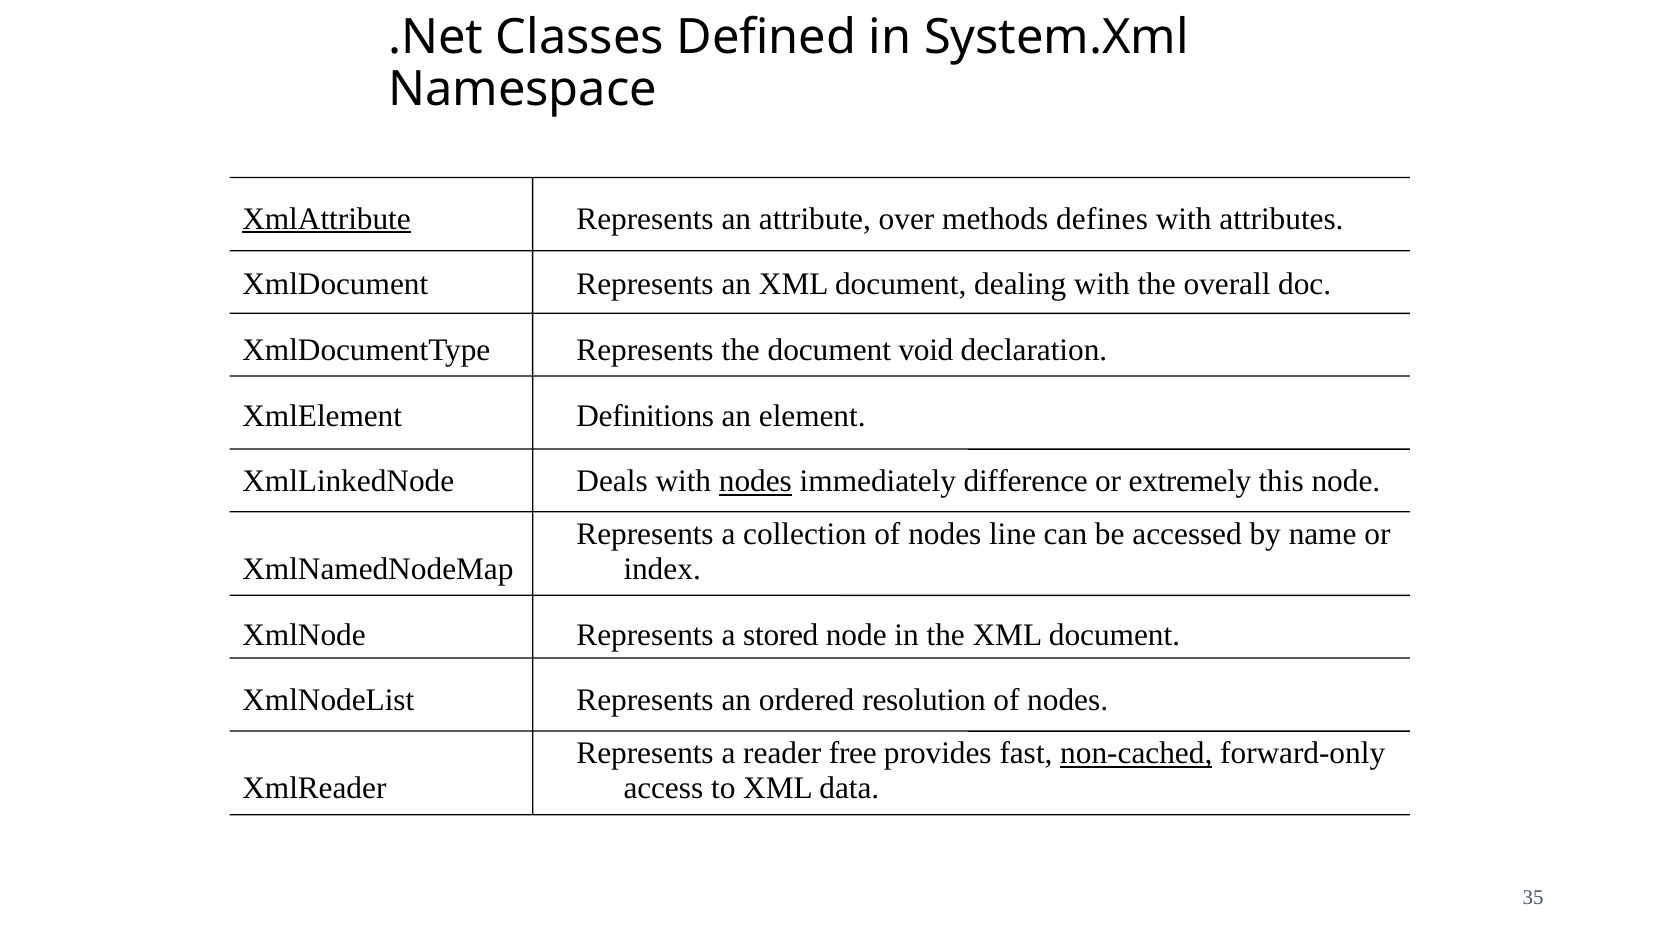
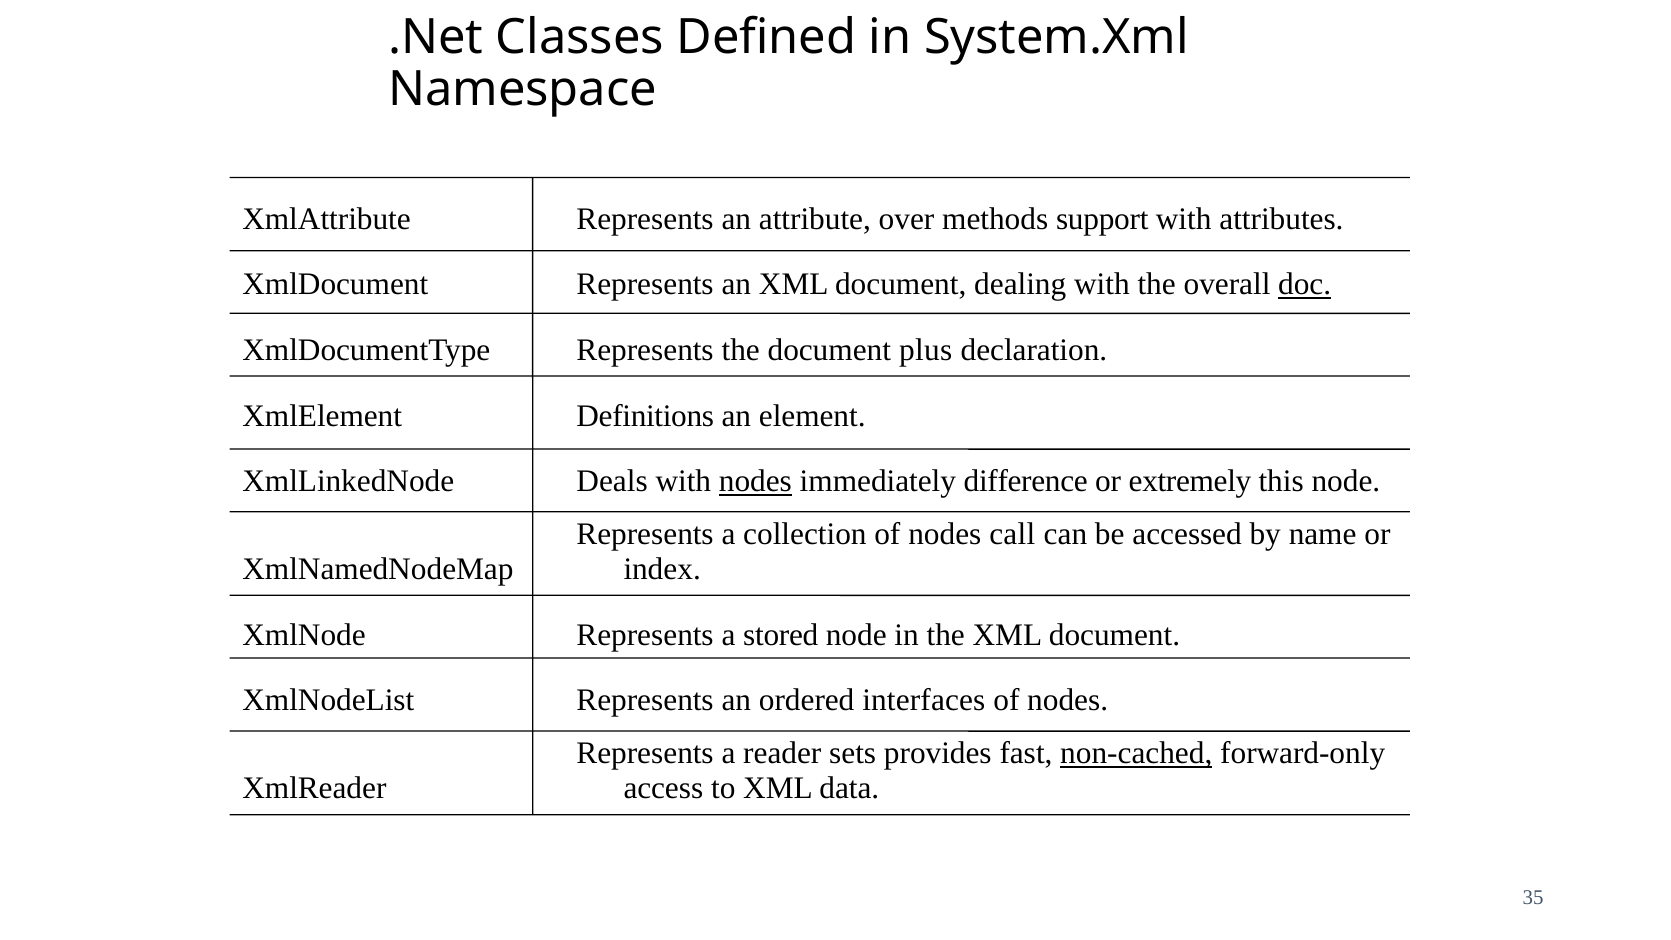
XmlAttribute underline: present -> none
defines: defines -> support
doc underline: none -> present
void: void -> plus
line: line -> call
resolution: resolution -> interfaces
free: free -> sets
